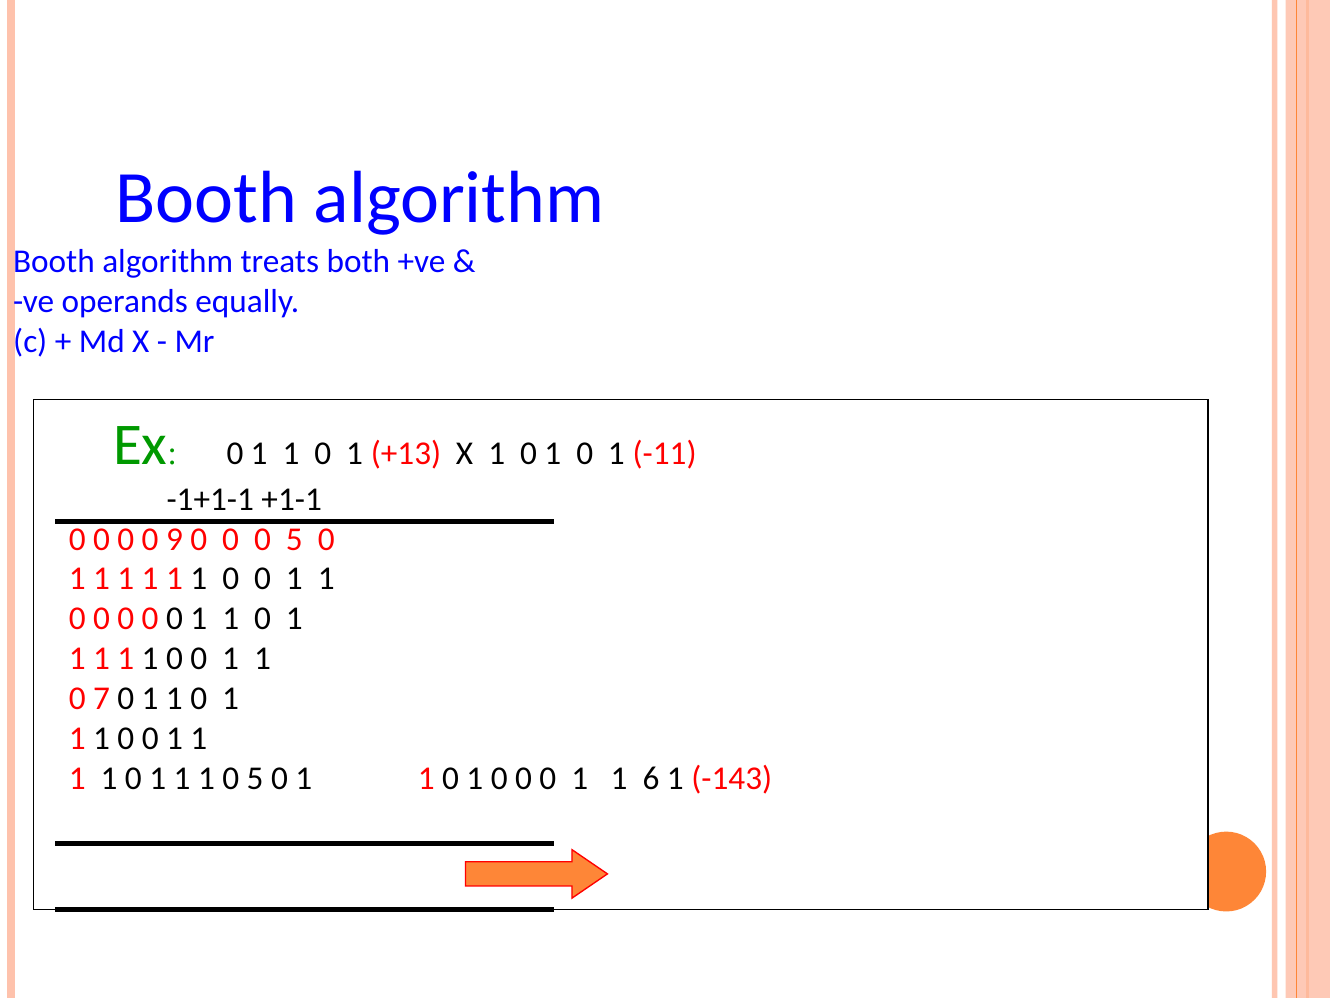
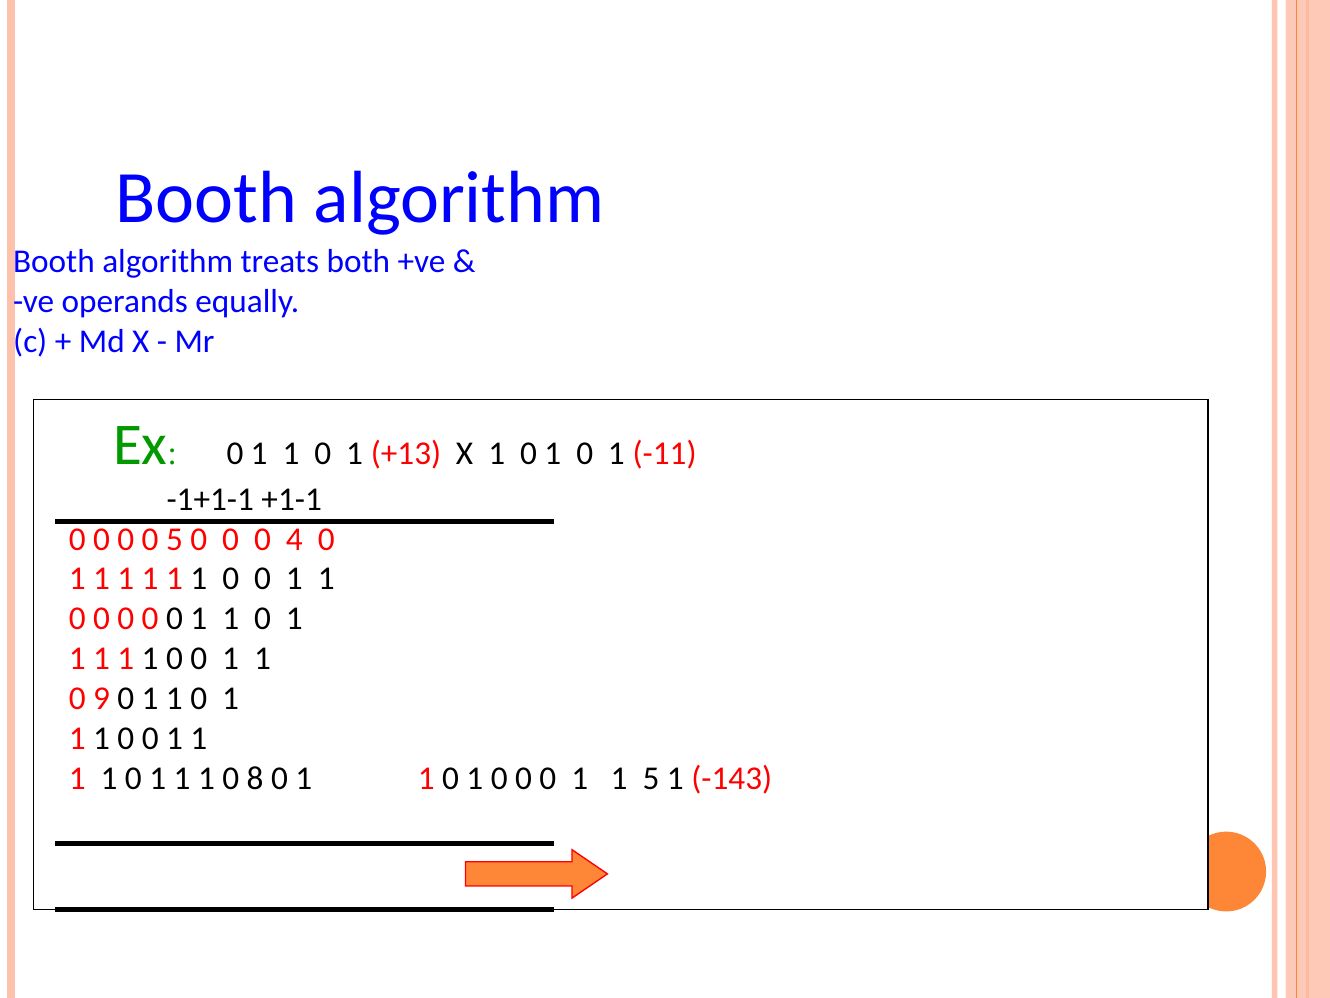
0 9: 9 -> 5
0 0 5: 5 -> 4
7: 7 -> 9
1 0 5: 5 -> 8
1 6: 6 -> 5
